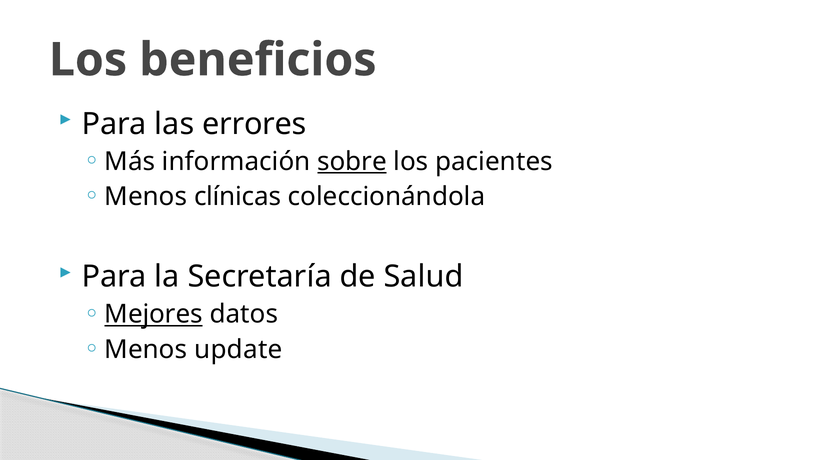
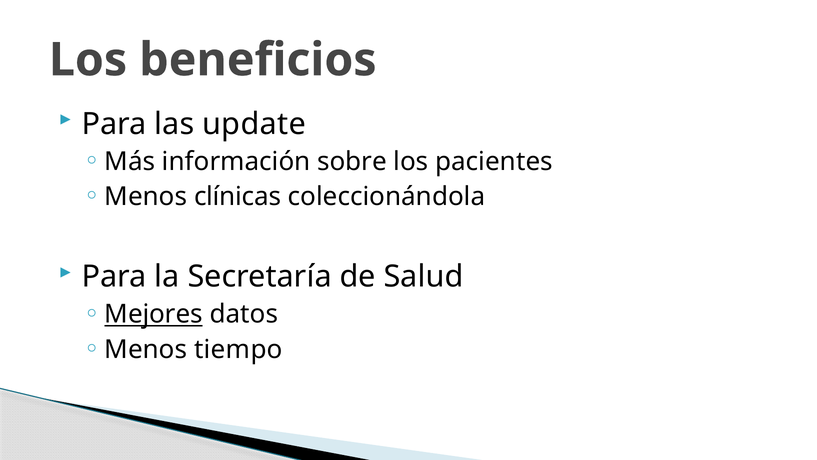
errores: errores -> update
sobre underline: present -> none
update: update -> tiempo
